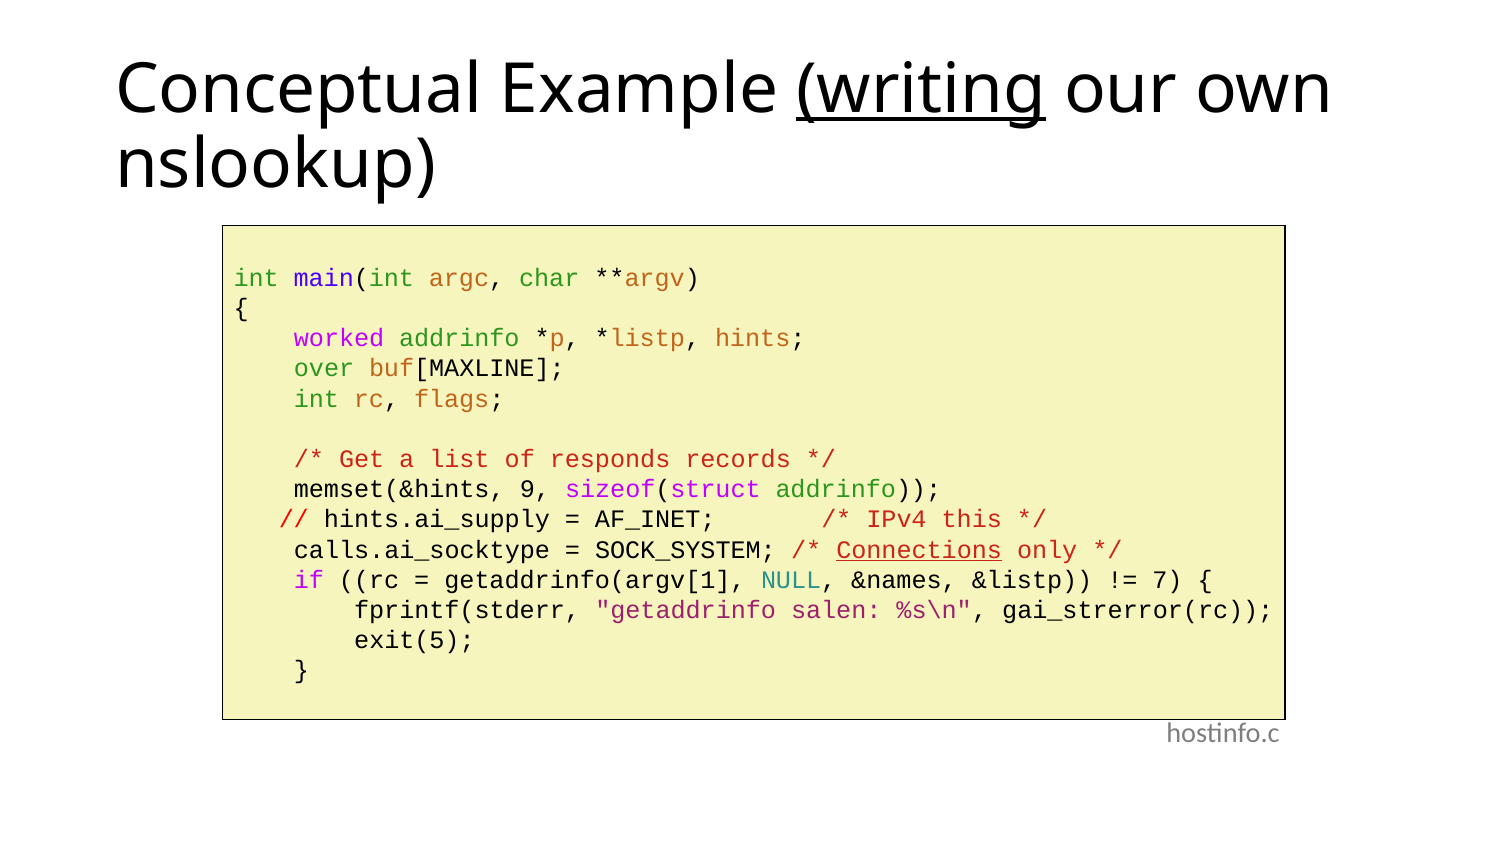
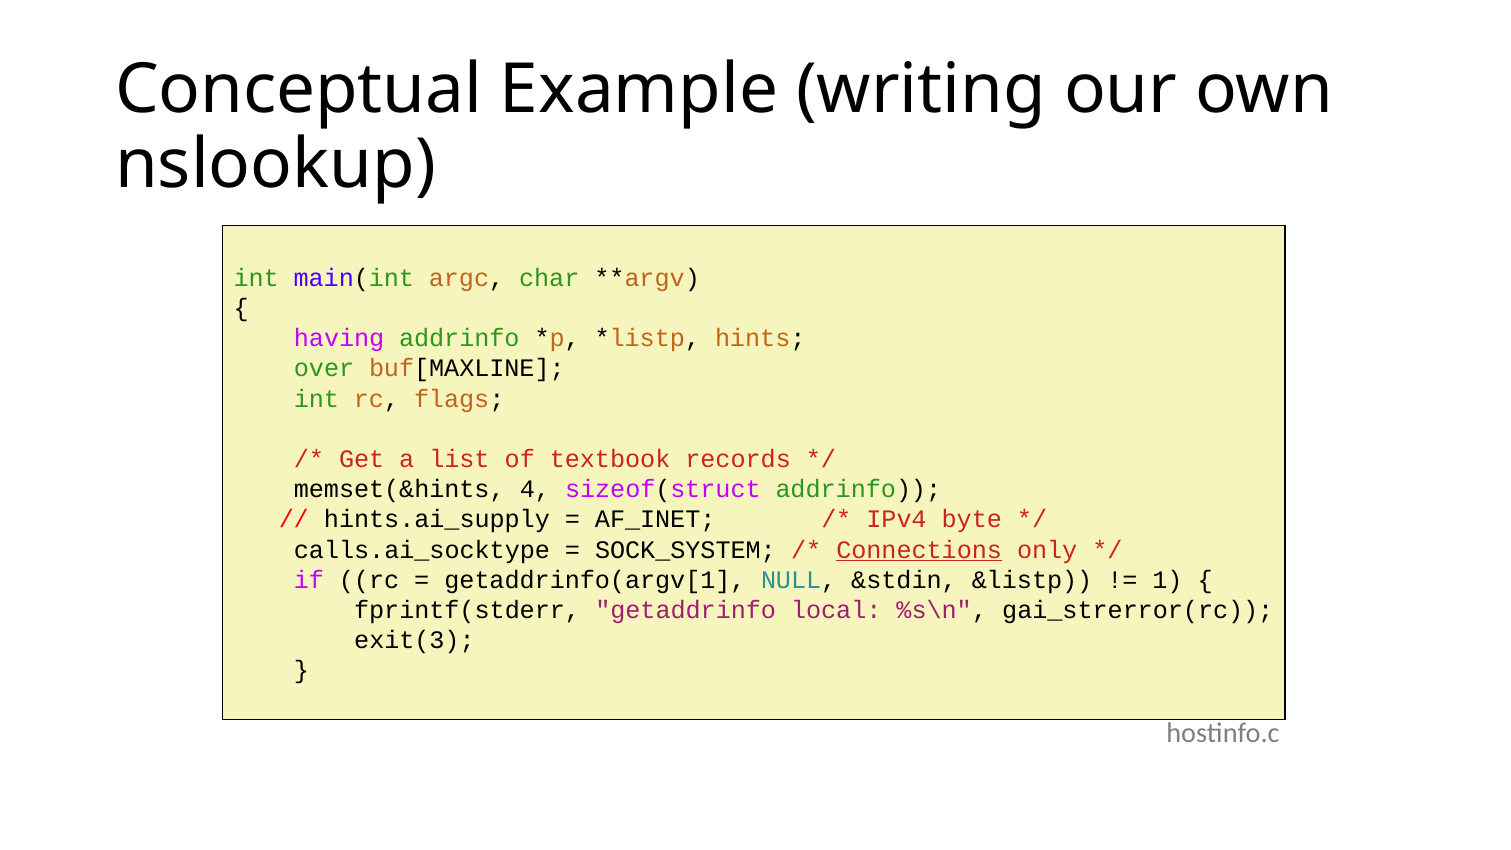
writing underline: present -> none
worked: worked -> having
responds: responds -> textbook
9: 9 -> 4
this: this -> byte
&names: &names -> &stdin
7: 7 -> 1
salen: salen -> local
exit(5: exit(5 -> exit(3
